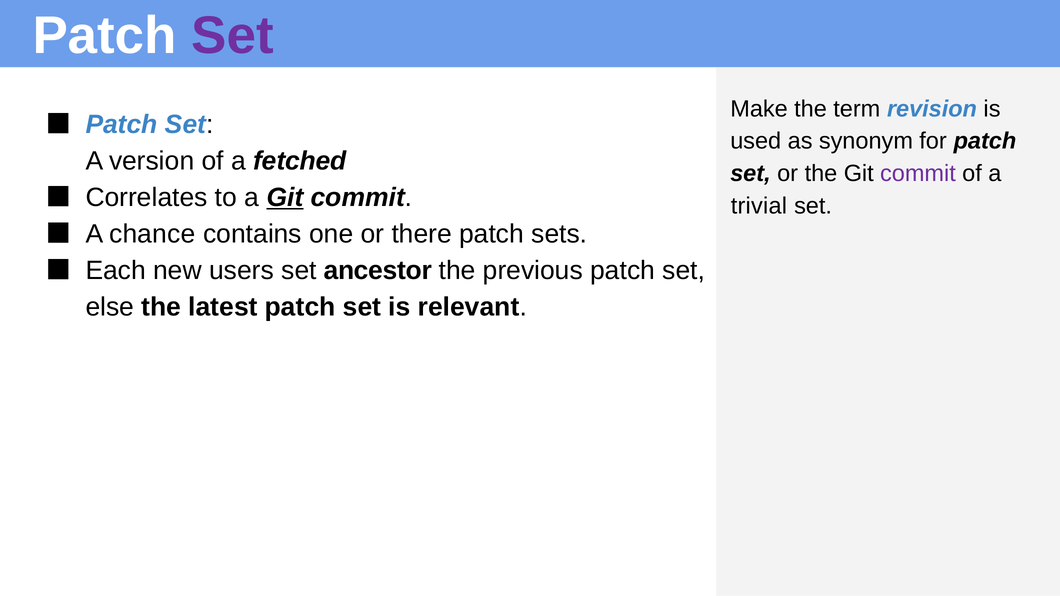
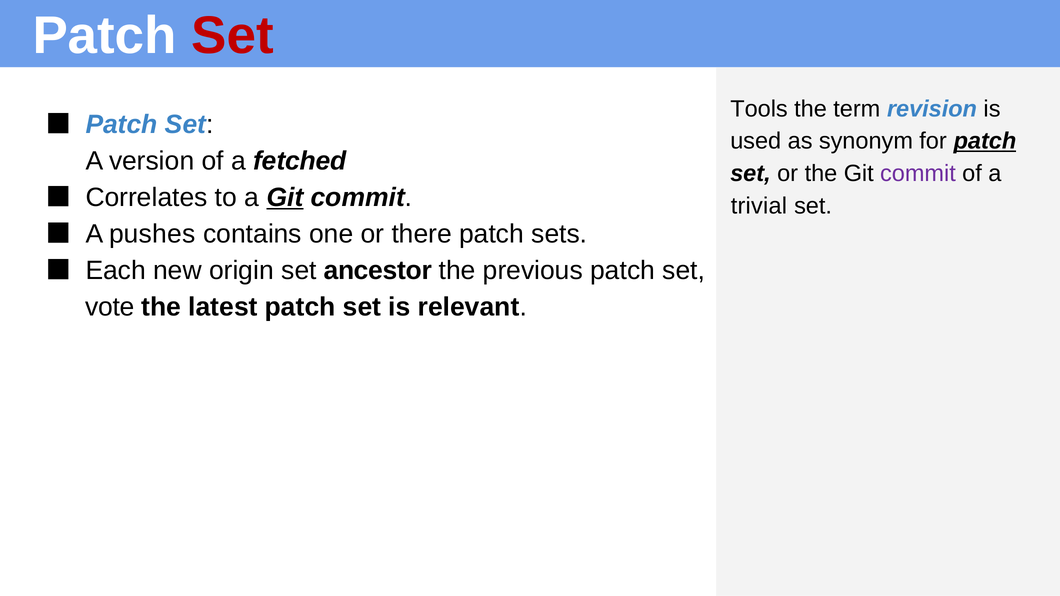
Set at (233, 36) colour: purple -> red
Make: Make -> Tools
patch at (985, 141) underline: none -> present
chance: chance -> pushes
users: users -> origin
else: else -> vote
